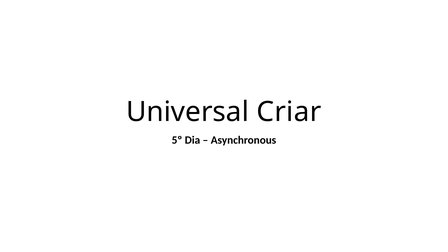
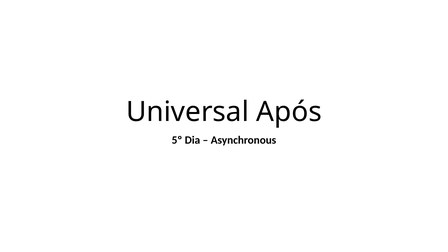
Criar: Criar -> Após
